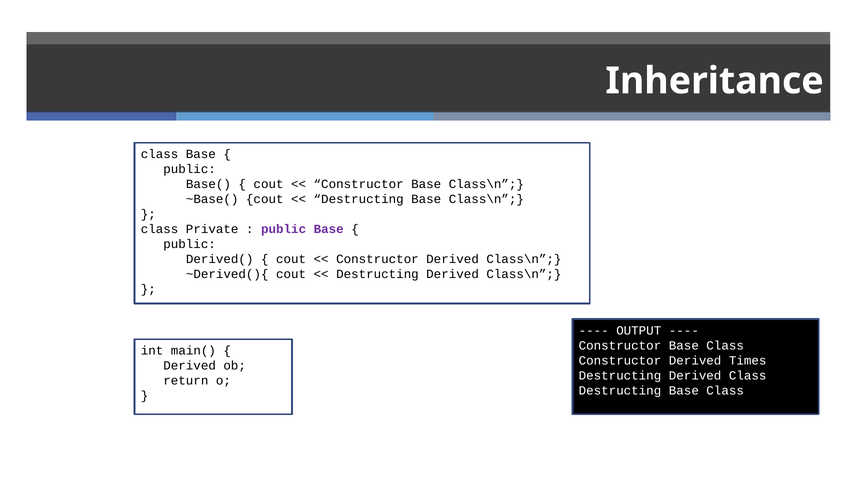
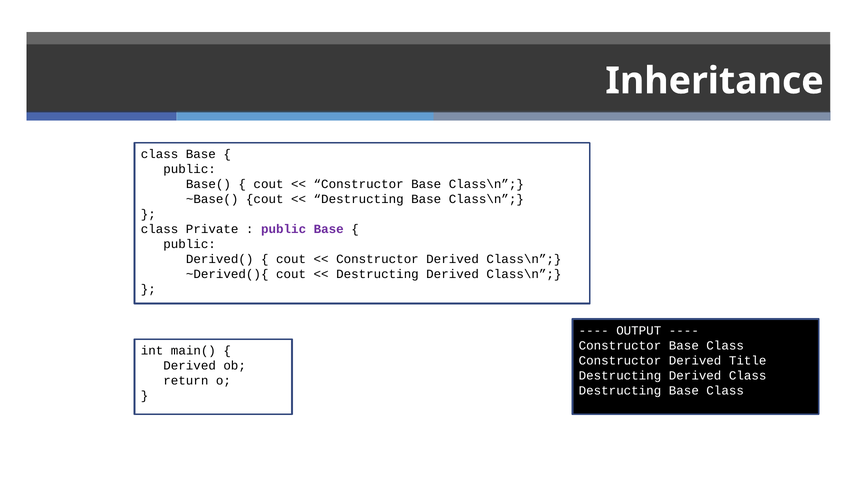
Times: Times -> Title
